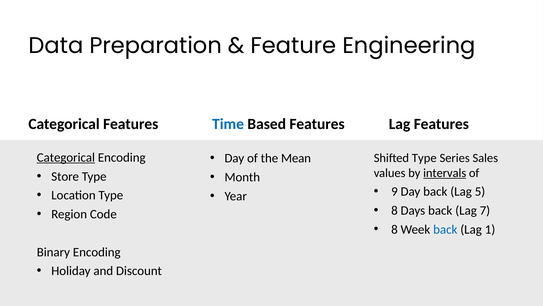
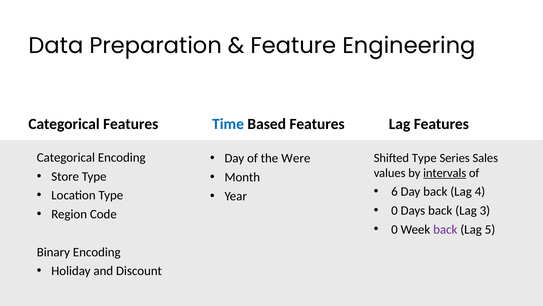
Mean: Mean -> Were
Categorical at (66, 157) underline: present -> none
9: 9 -> 6
5: 5 -> 4
8 at (394, 210): 8 -> 0
7: 7 -> 3
8 at (394, 229): 8 -> 0
back at (445, 229) colour: blue -> purple
1: 1 -> 5
